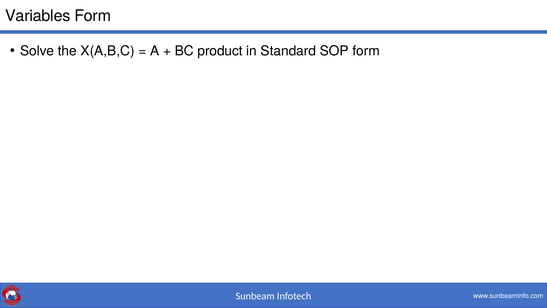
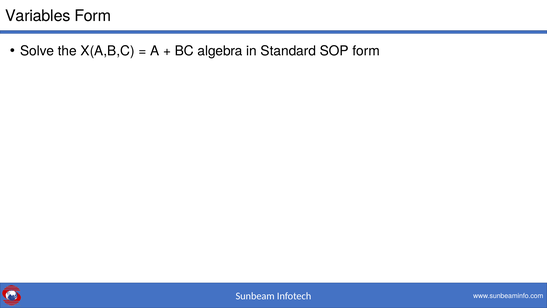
product: product -> algebra
